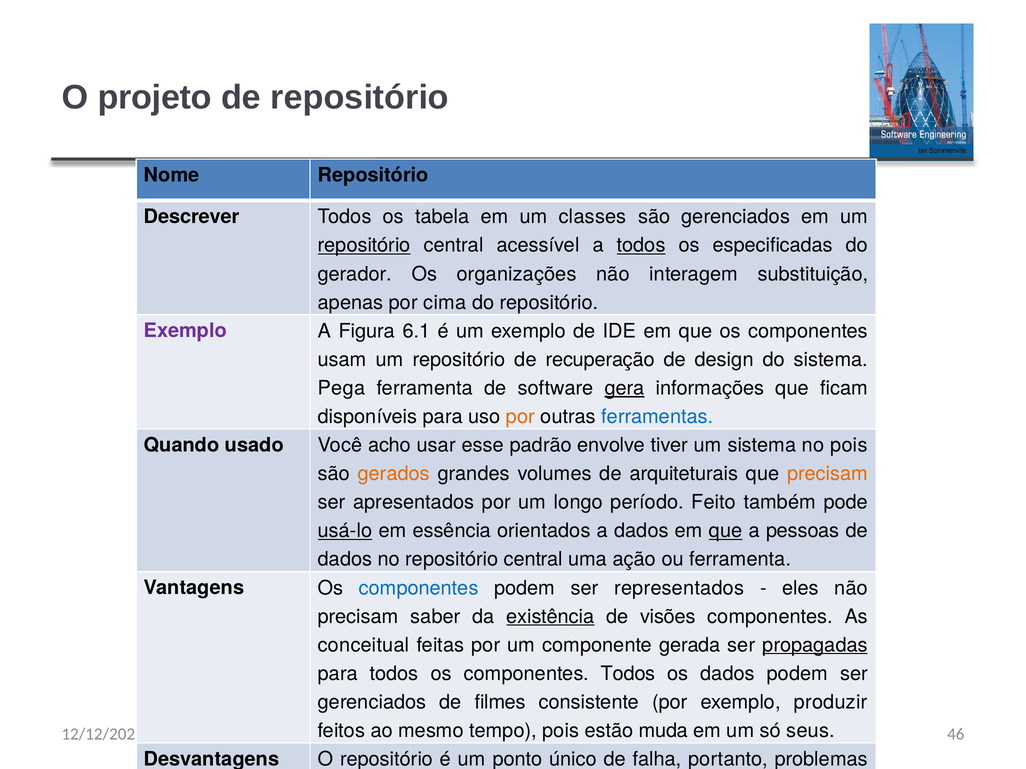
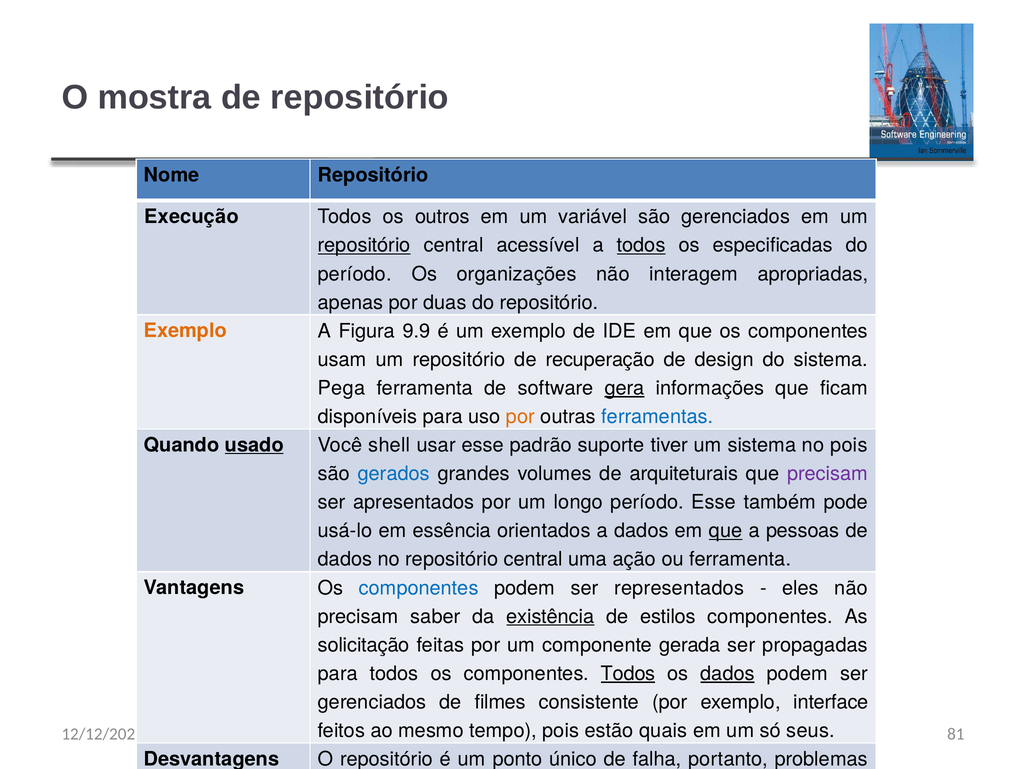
O projeto: projeto -> mostra
Descrever: Descrever -> Execução
tabela: tabela -> outros
classes: classes -> variável
gerador at (355, 274): gerador -> período
substituição: substituição -> apropriadas
cima: cima -> duas
Exemplo at (185, 331) colour: purple -> orange
6.1: 6.1 -> 9.9
usado underline: none -> present
acho: acho -> shell
envolve: envolve -> suporte
gerados colour: orange -> blue
precisam at (828, 474) colour: orange -> purple
período Feito: Feito -> Esse
usá-lo underline: present -> none
visões: visões -> estilos
conceitual: conceitual -> solicitação
propagadas underline: present -> none
Todos at (628, 674) underline: none -> present
dados at (728, 674) underline: none -> present
produzir: produzir -> interface
muda: muda -> quais
46: 46 -> 81
